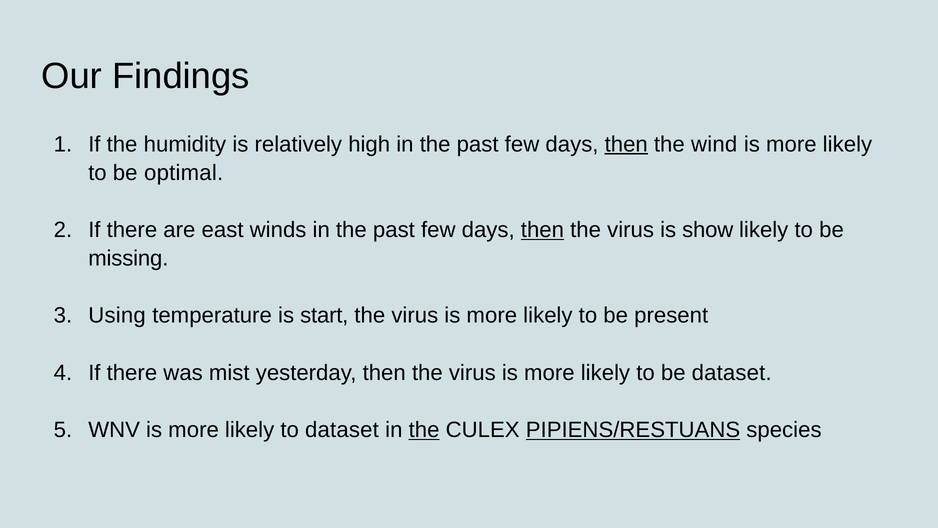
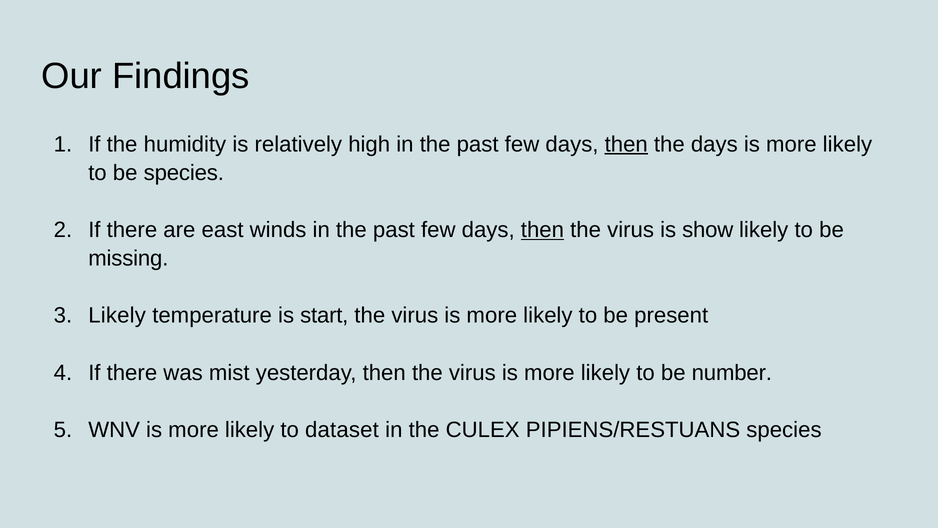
the wind: wind -> days
be optimal: optimal -> species
Using at (117, 315): Using -> Likely
be dataset: dataset -> number
the at (424, 430) underline: present -> none
PIPIENS/RESTUANS underline: present -> none
